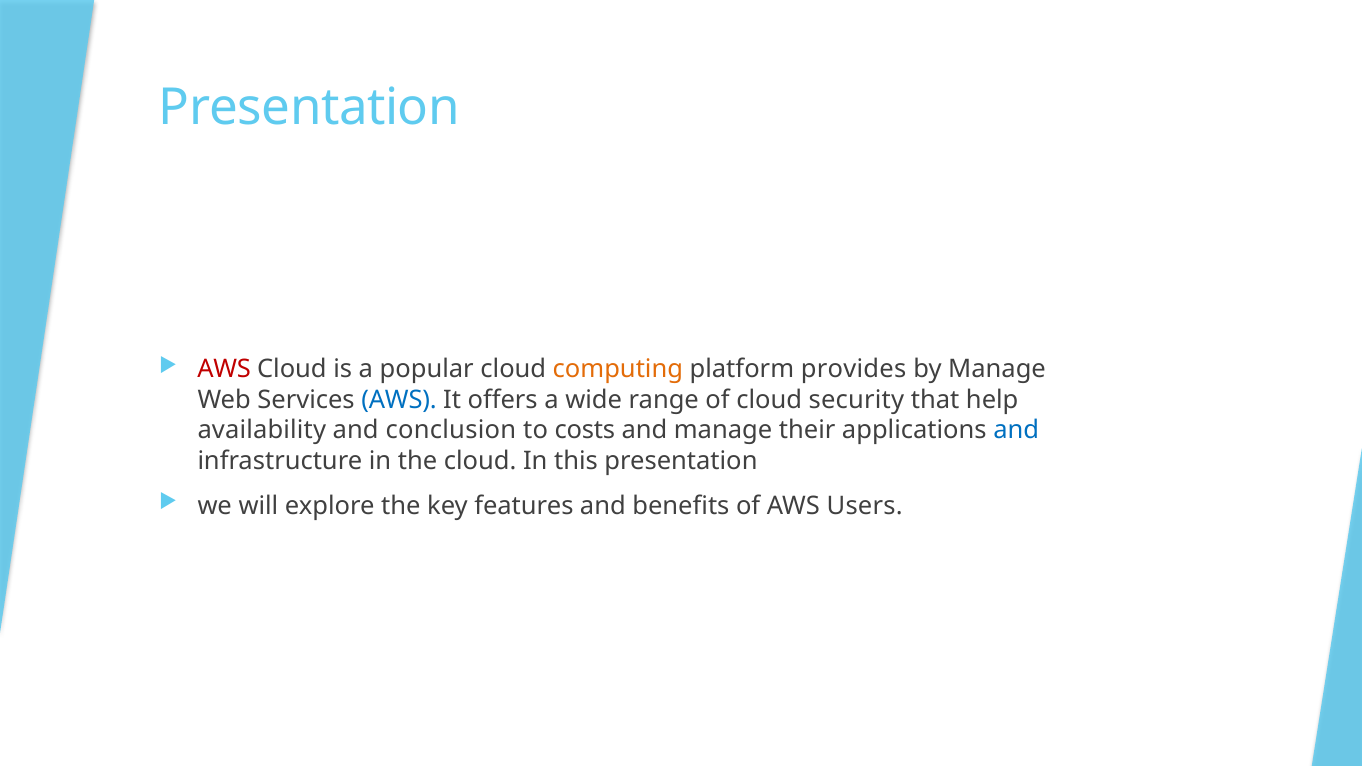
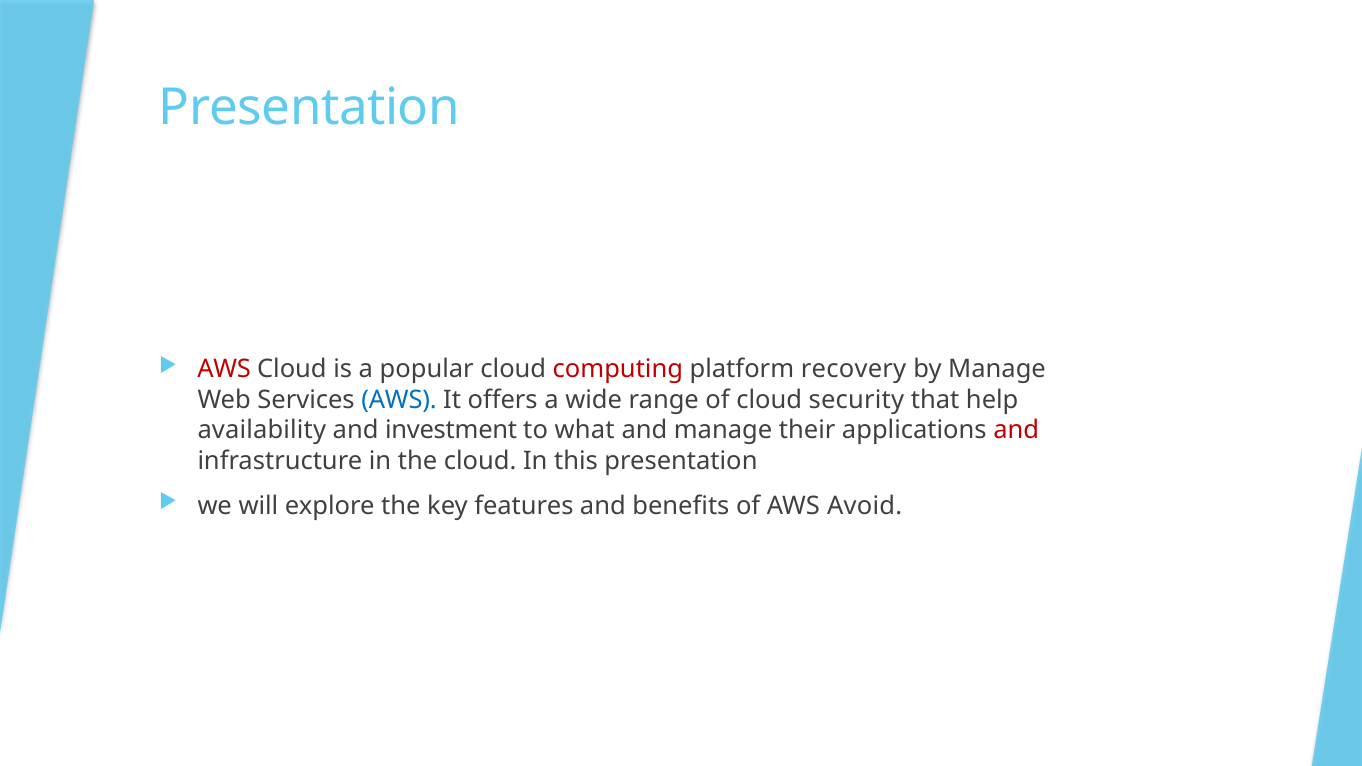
computing colour: orange -> red
provides: provides -> recovery
conclusion: conclusion -> investment
costs: costs -> what
and at (1016, 430) colour: blue -> red
Users: Users -> Avoid
